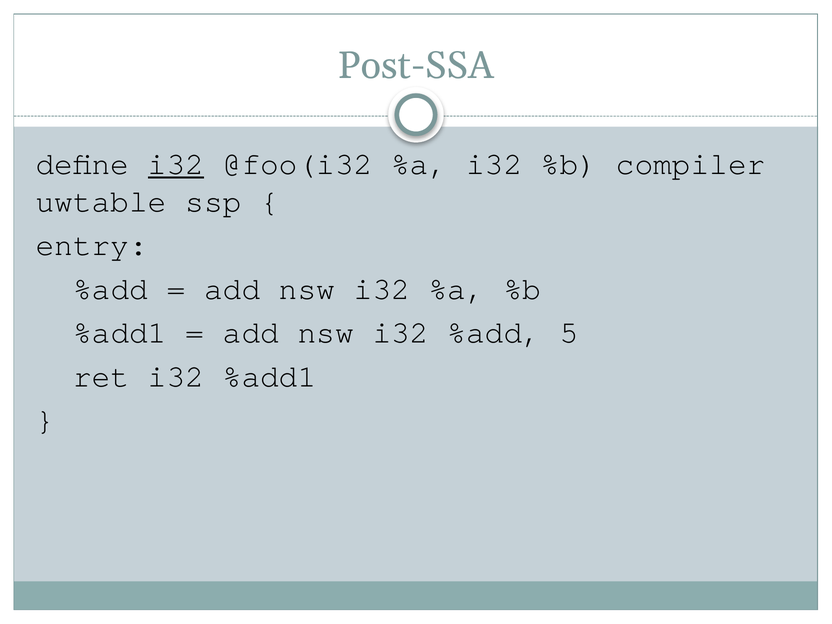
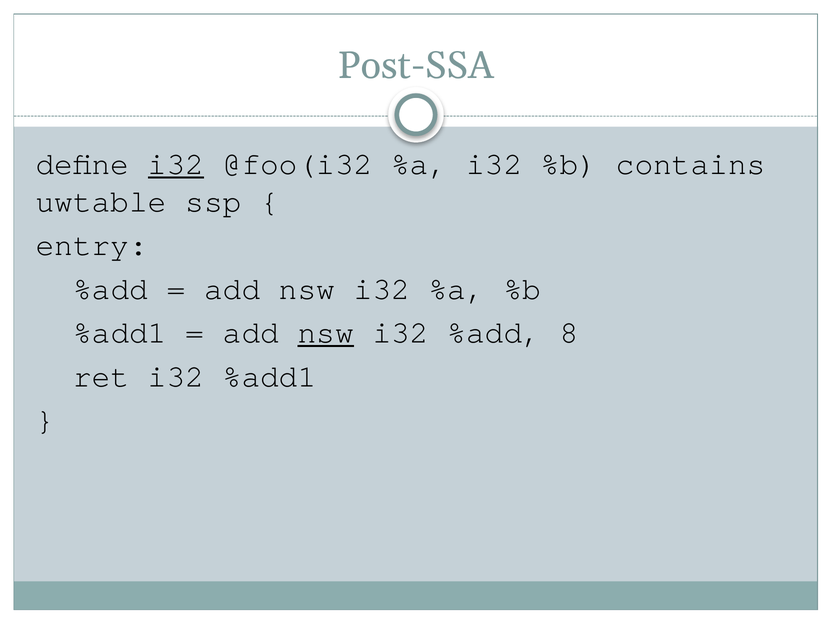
compiler: compiler -> contains
nsw at (326, 333) underline: none -> present
5: 5 -> 8
